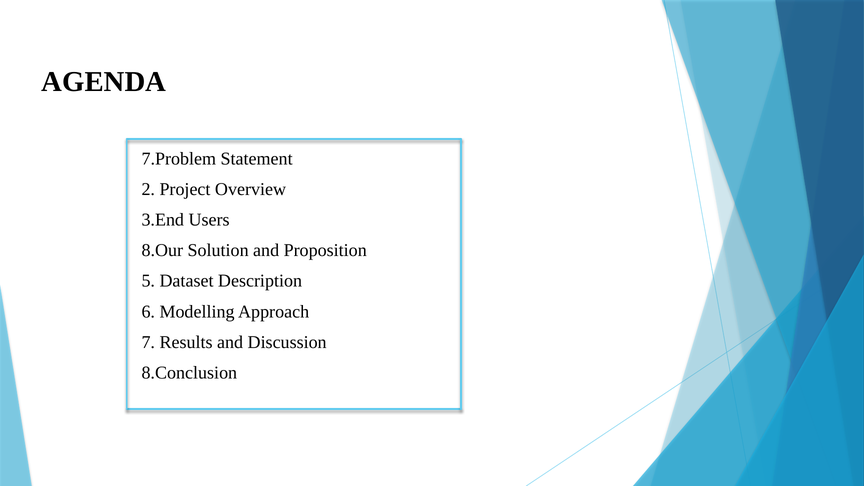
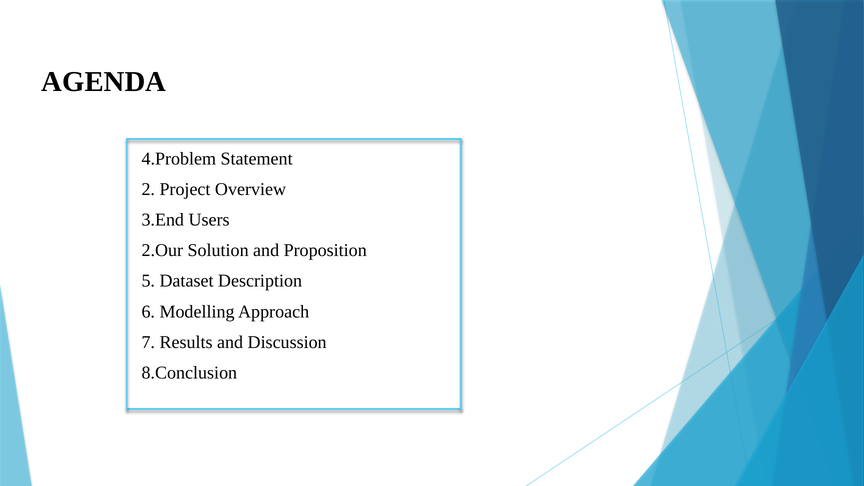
7.Problem: 7.Problem -> 4.Problem
8.Our: 8.Our -> 2.Our
